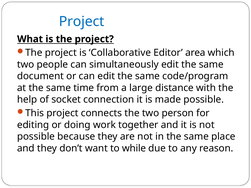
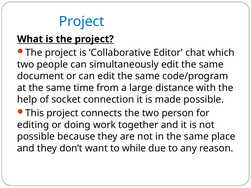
area: area -> chat
